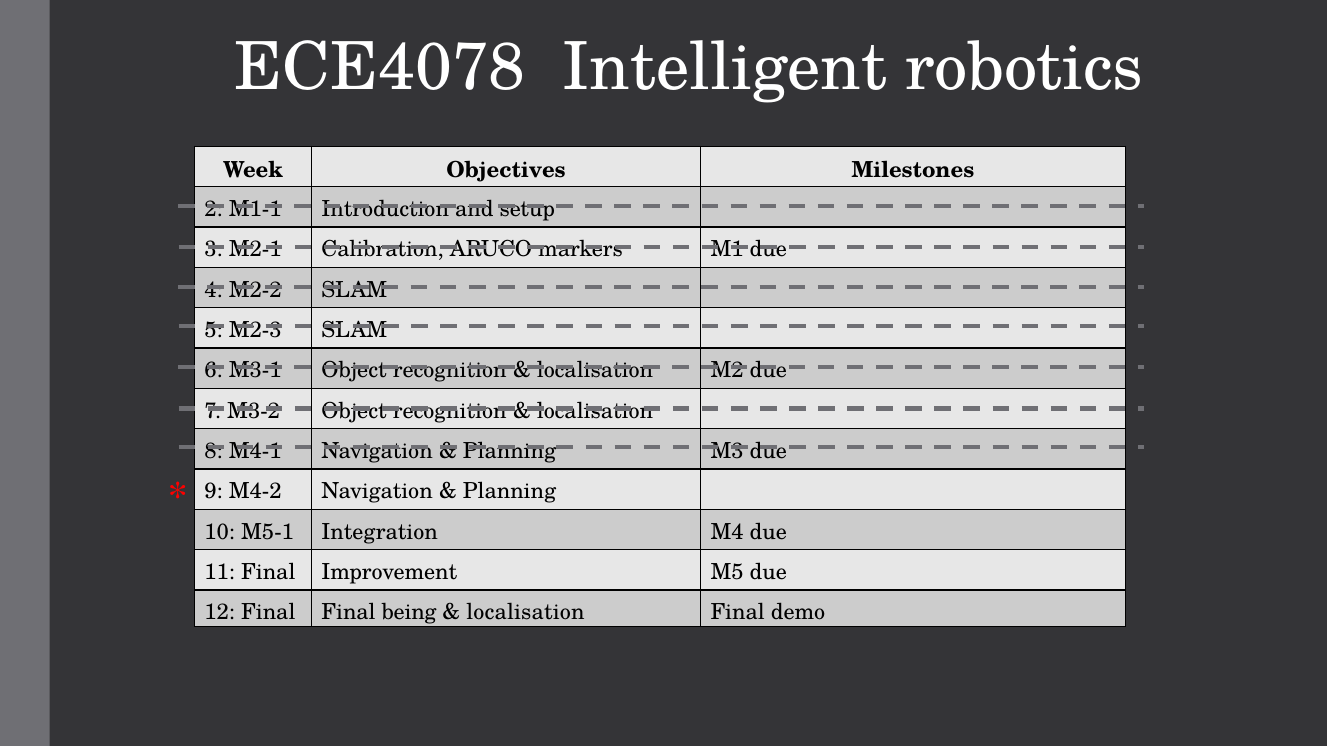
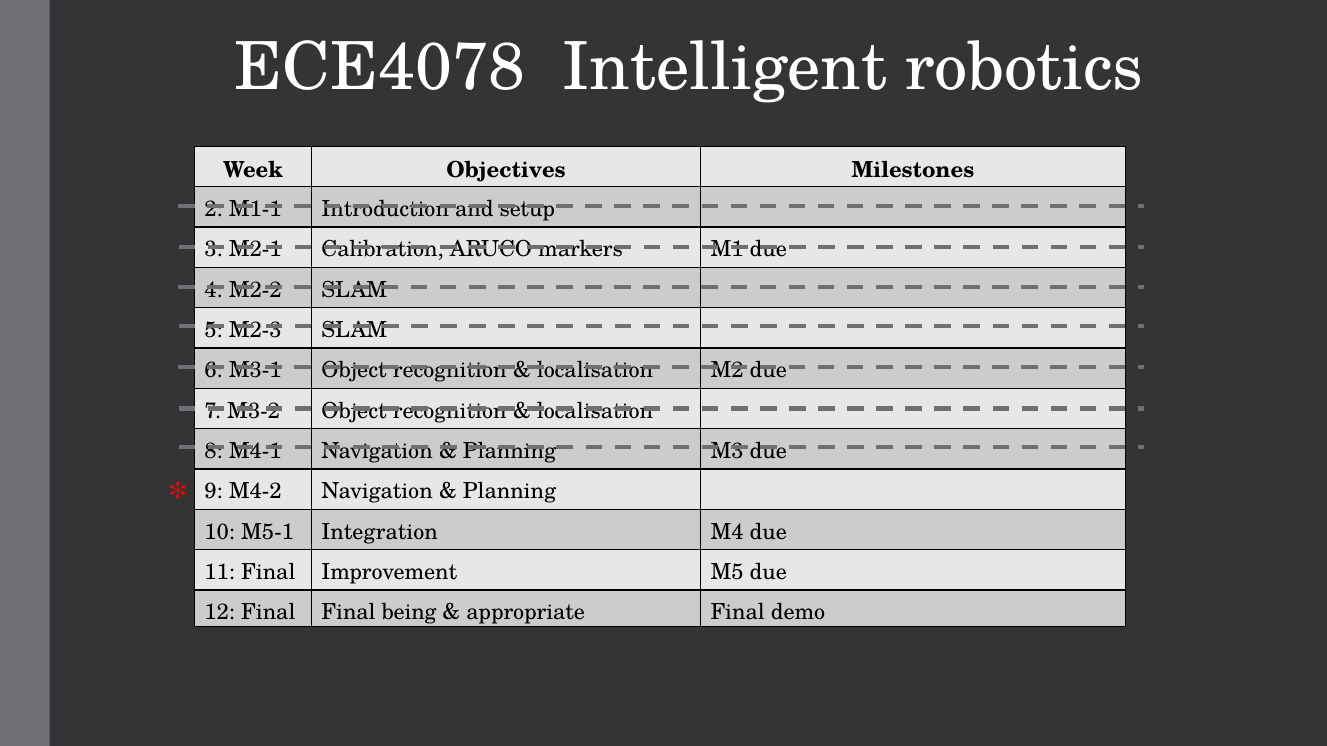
localisation at (525, 613): localisation -> appropriate
